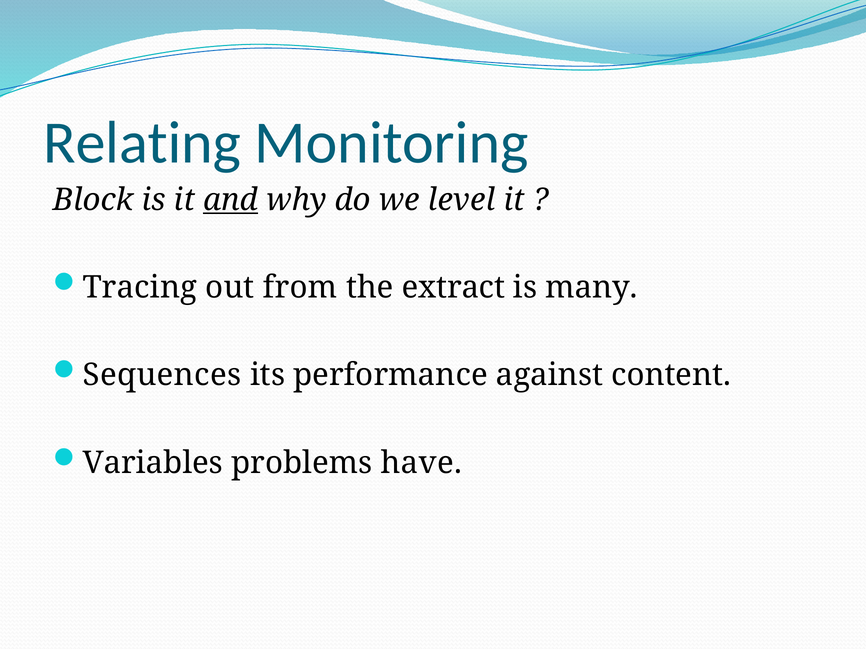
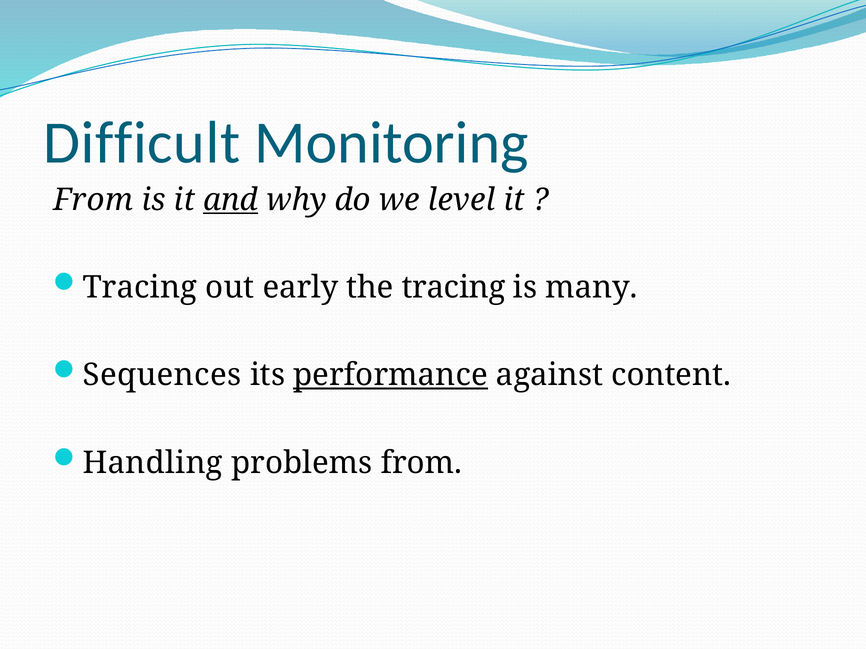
Relating: Relating -> Difficult
Block at (93, 200): Block -> From
from: from -> early
the extract: extract -> tracing
performance underline: none -> present
Variables: Variables -> Handling
problems have: have -> from
